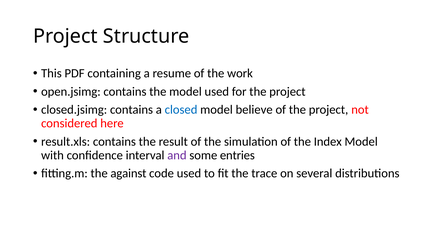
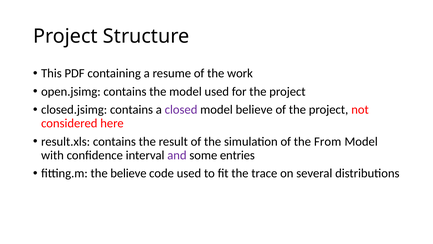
closed colour: blue -> purple
Index: Index -> From
the against: against -> believe
